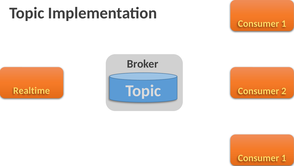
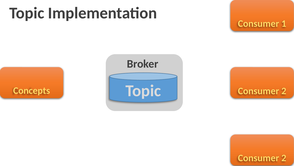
Realtime: Realtime -> Concepts
1 at (284, 157): 1 -> 2
